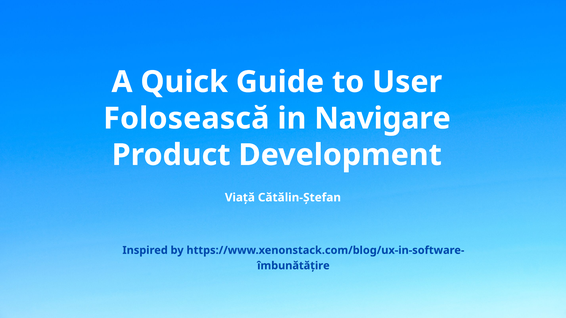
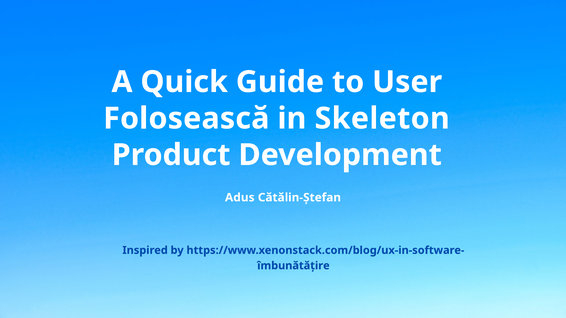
Navigare: Navigare -> Skeleton
Viață: Viață -> Adus
